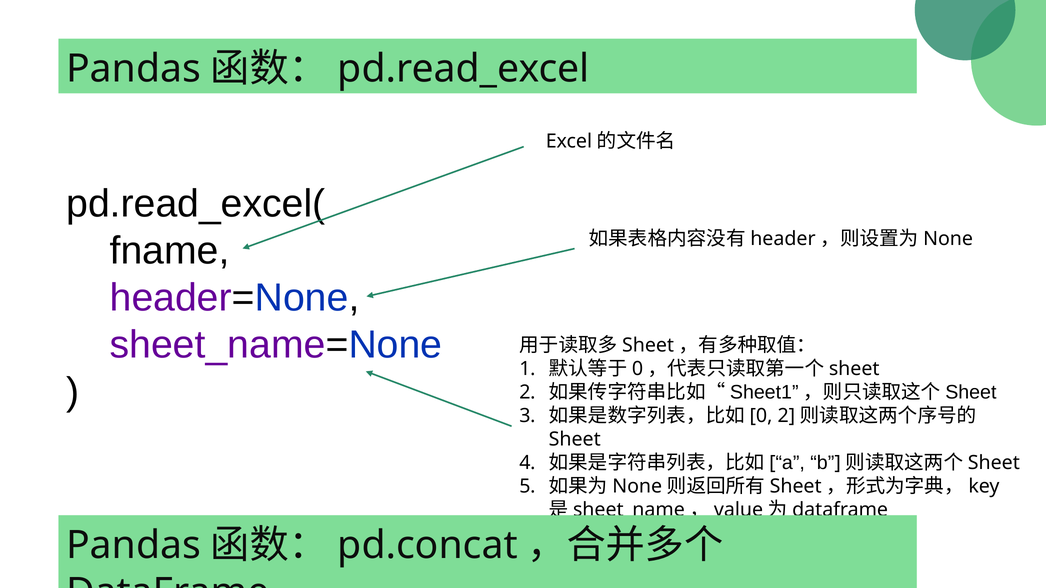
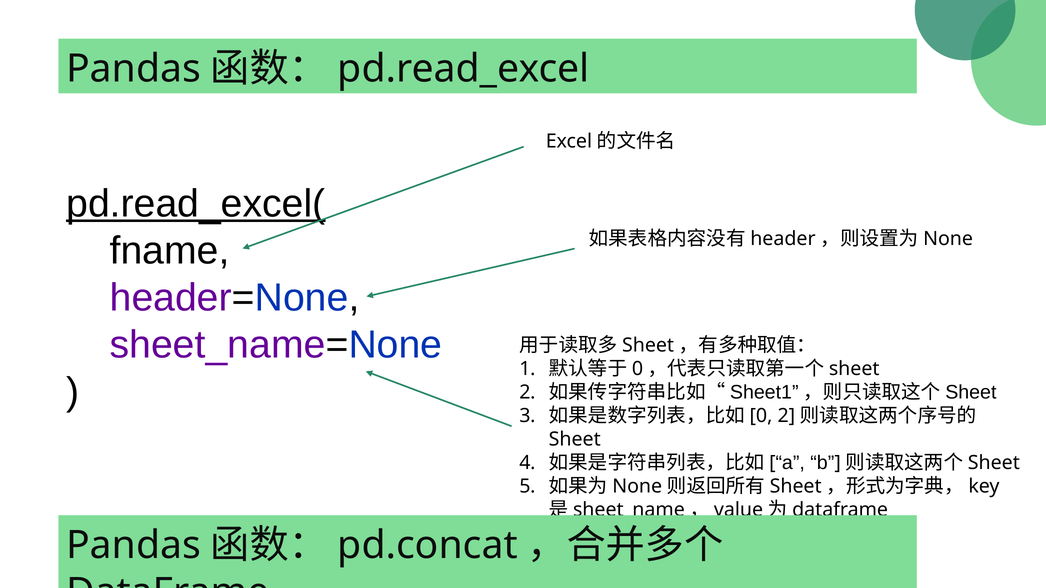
pd.read_excel( underline: none -> present
